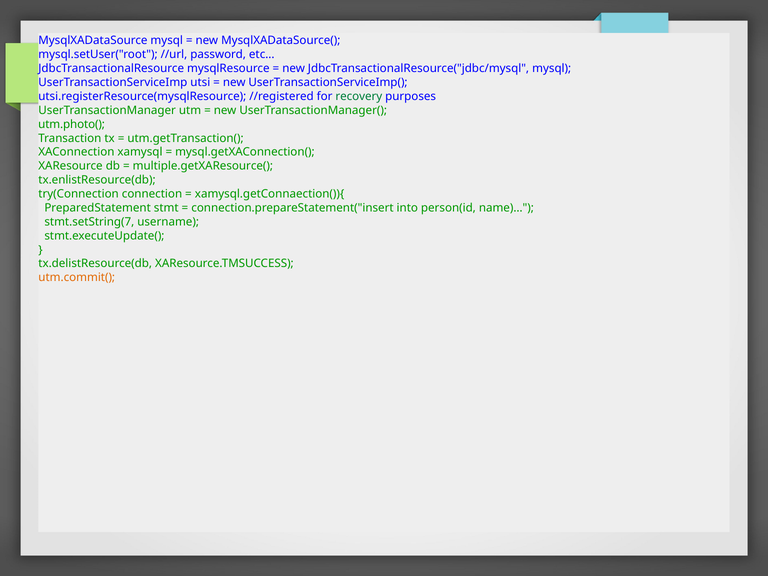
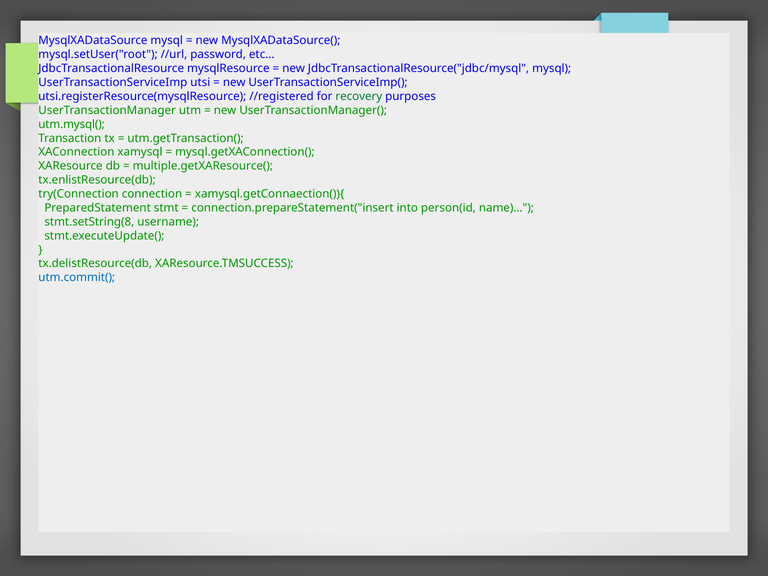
utm.photo(: utm.photo( -> utm.mysql(
stmt.setString(7: stmt.setString(7 -> stmt.setString(8
utm.commit( colour: orange -> blue
